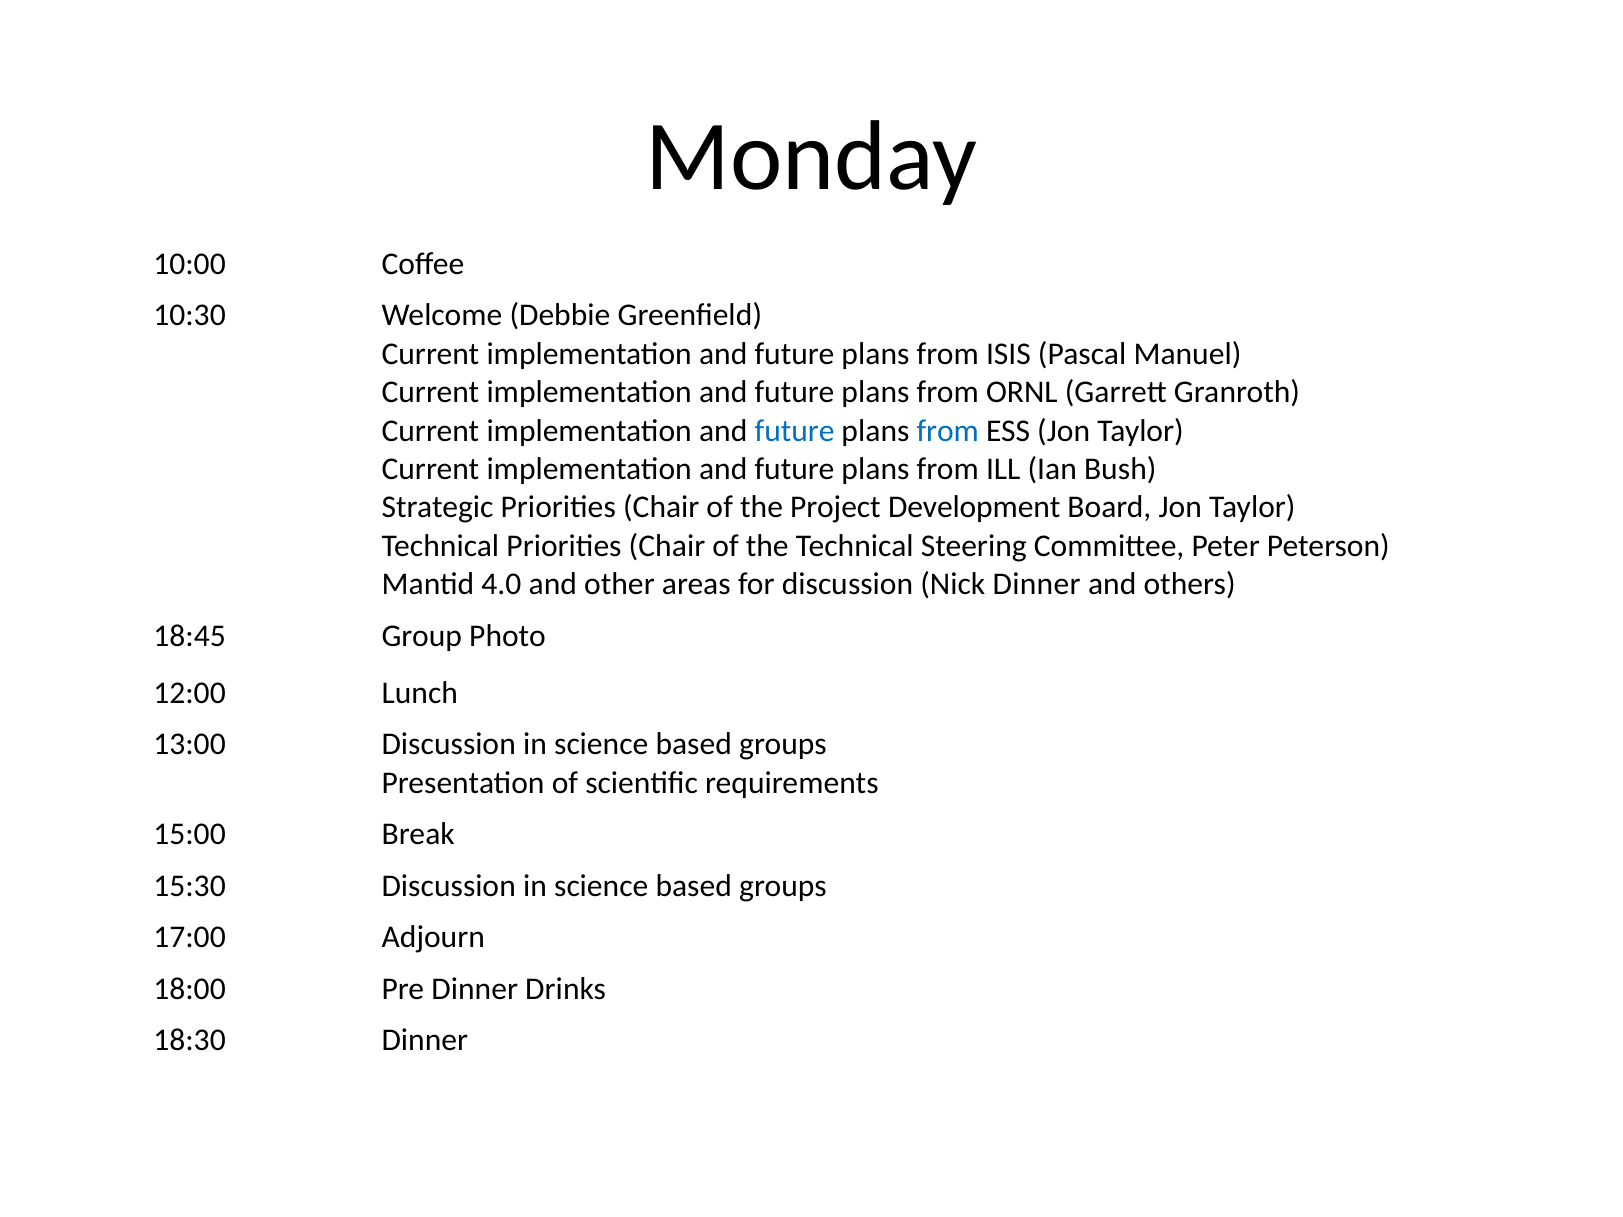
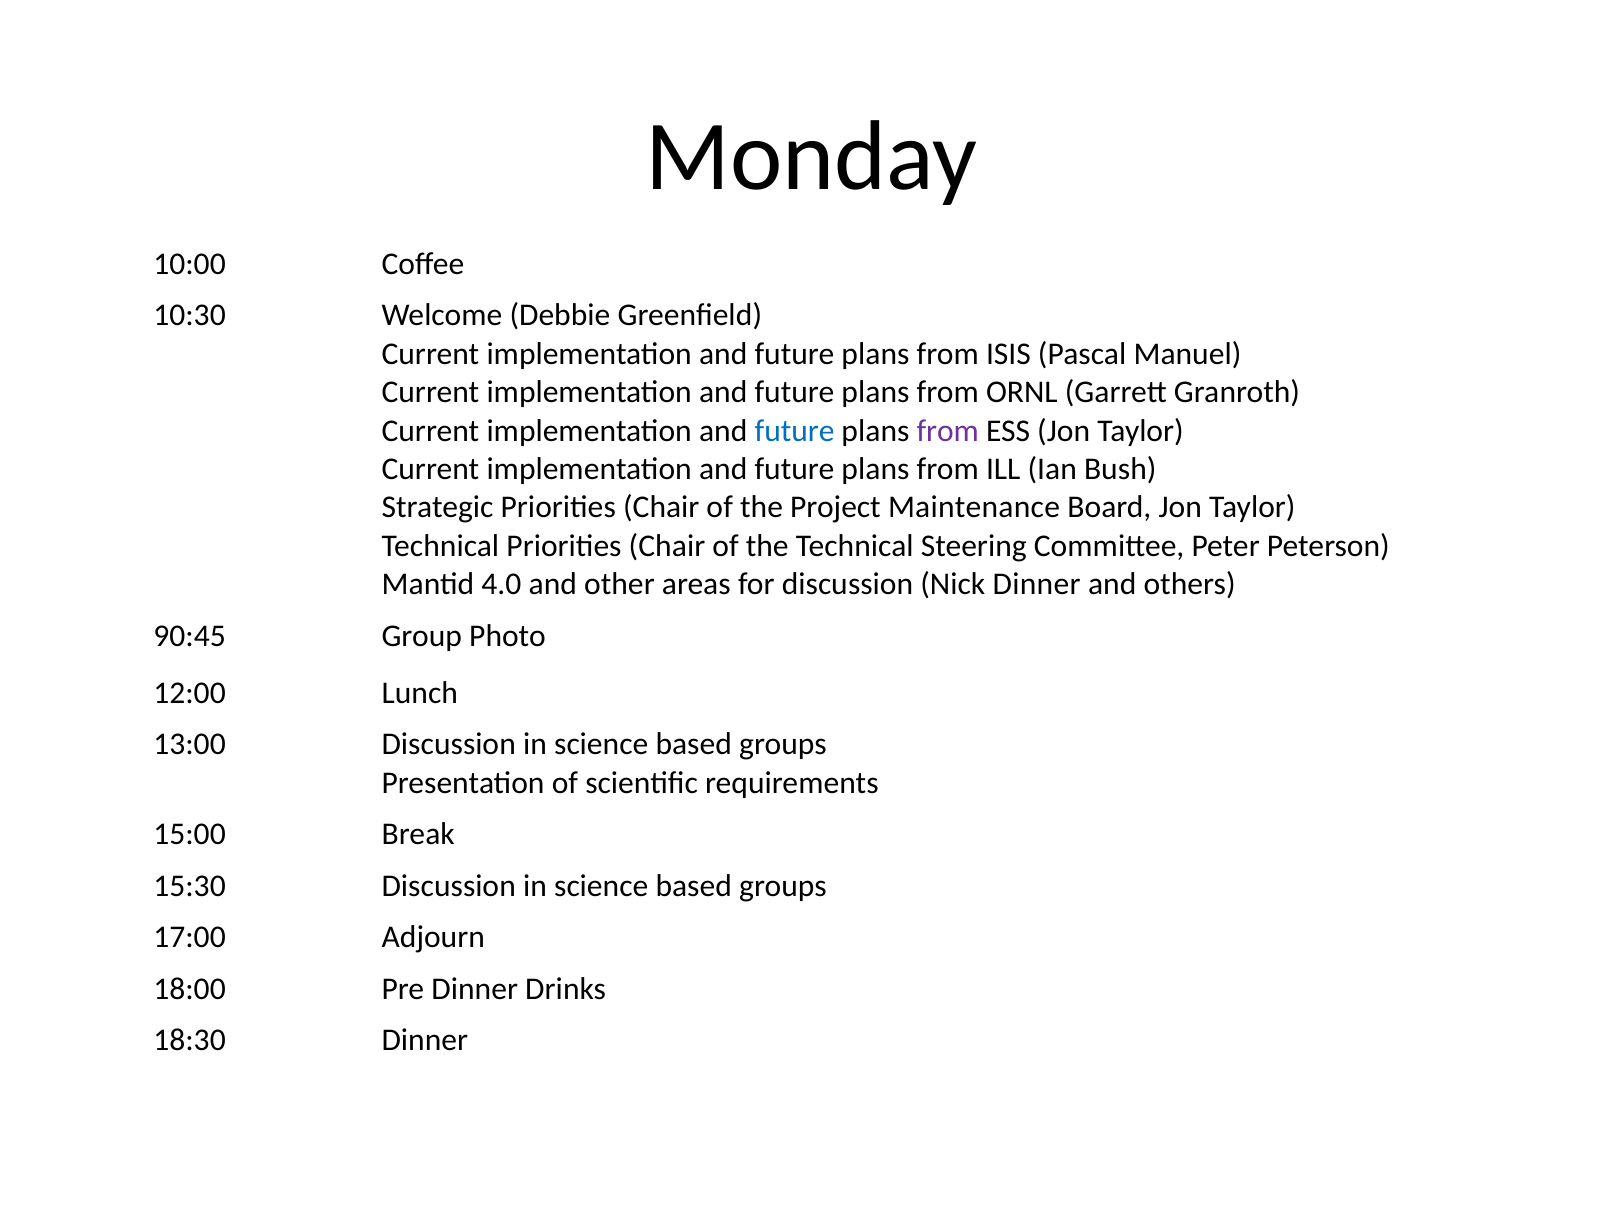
from at (948, 431) colour: blue -> purple
Development: Development -> Maintenance
18:45: 18:45 -> 90:45
